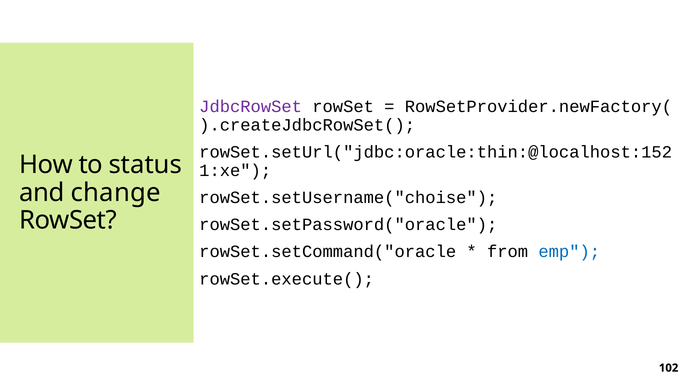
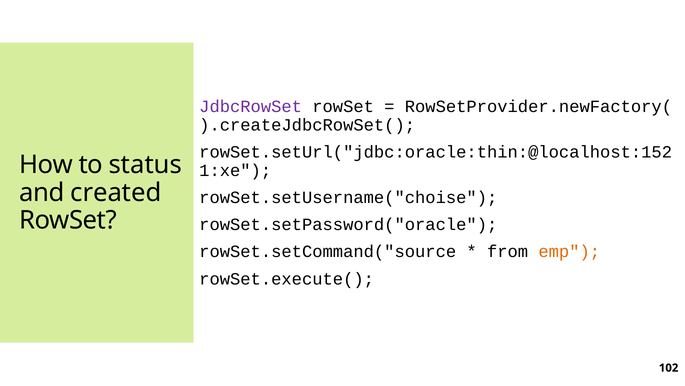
change: change -> created
rowSet.setCommand("oracle: rowSet.setCommand("oracle -> rowSet.setCommand("source
emp colour: blue -> orange
